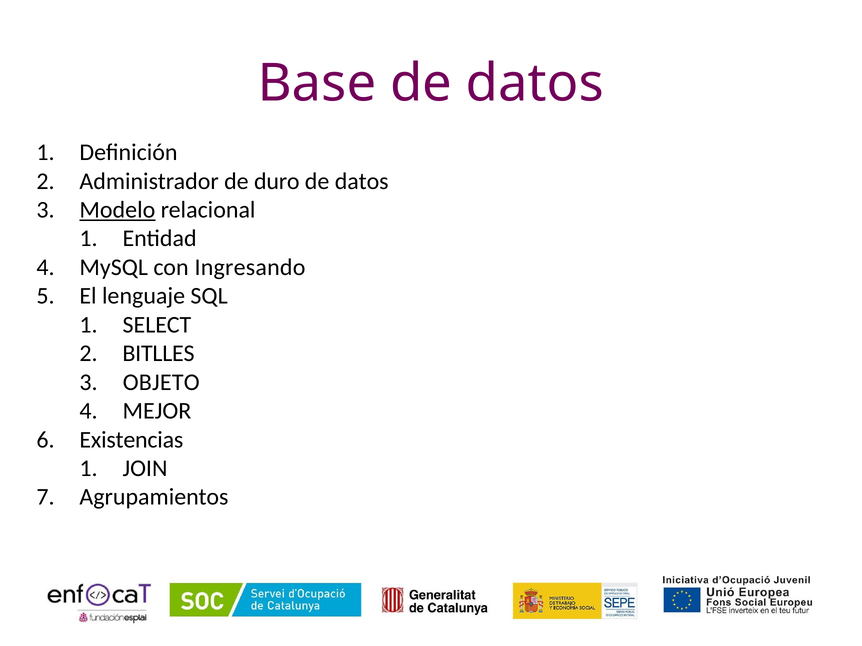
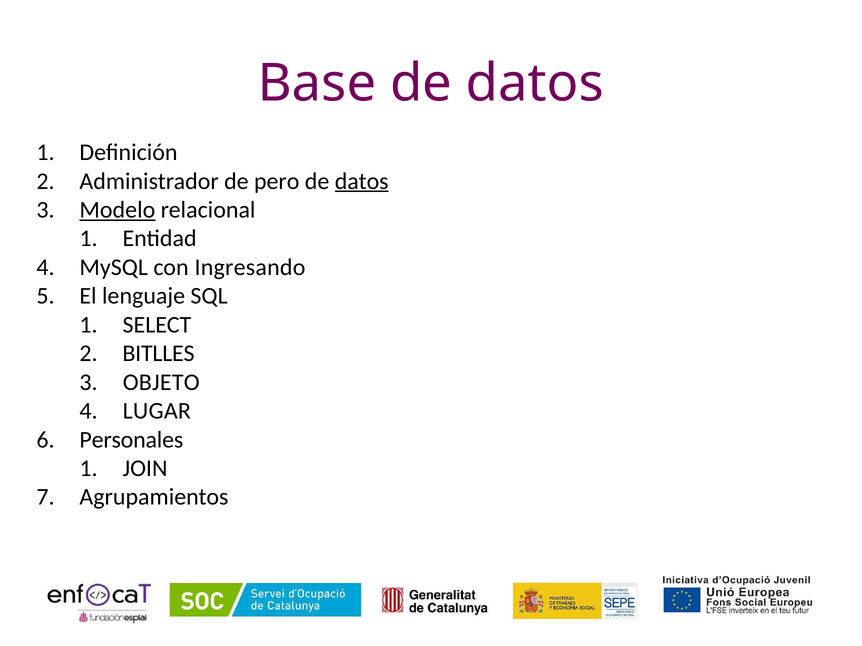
duro: duro -> pero
datos at (362, 181) underline: none -> present
MEJOR: MEJOR -> LUGAR
Existencias: Existencias -> Personales
